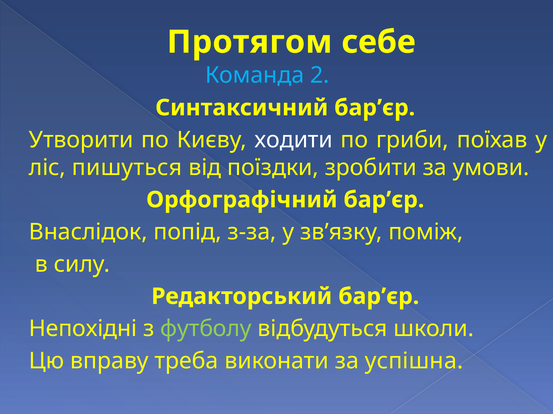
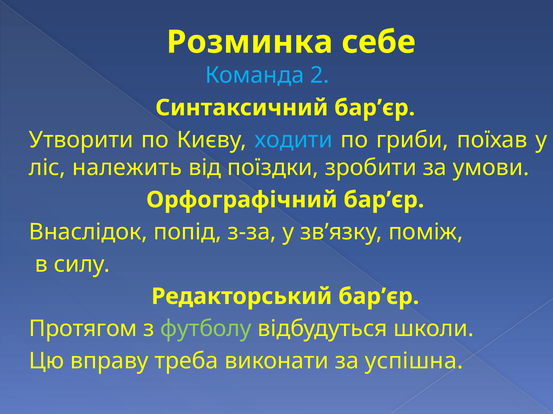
Протягом: Протягом -> Розминка
ходити colour: white -> light blue
пишуться: пишуться -> належить
Непохідні: Непохідні -> Протягом
